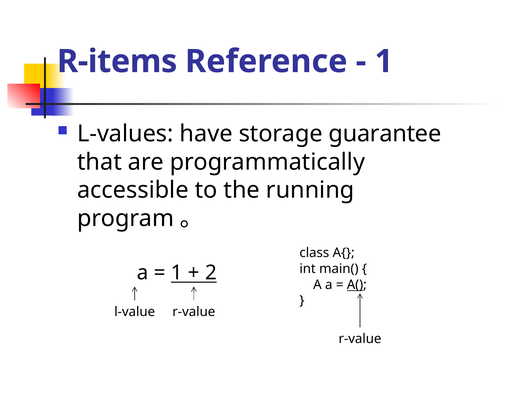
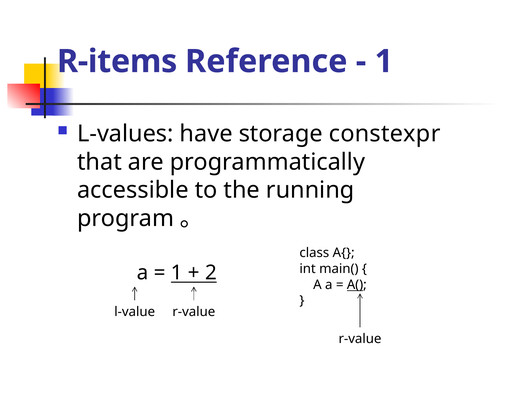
guarantee: guarantee -> constexpr
